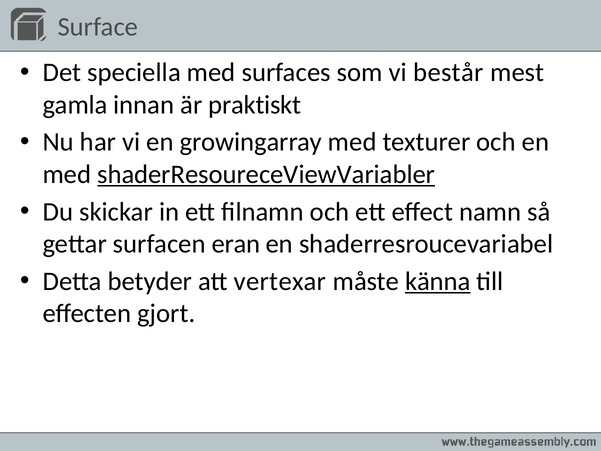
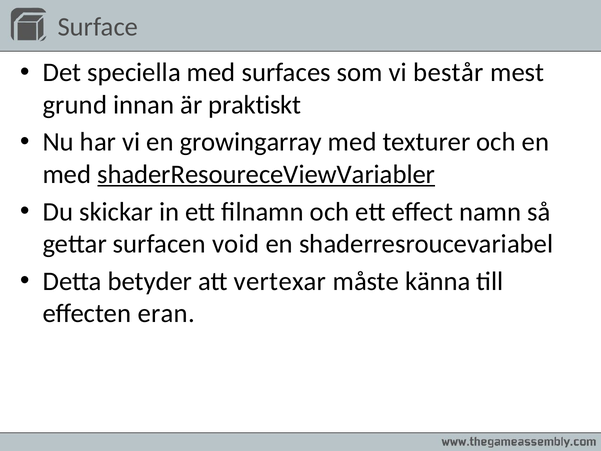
gamla: gamla -> grund
eran: eran -> void
känna underline: present -> none
gjort: gjort -> eran
